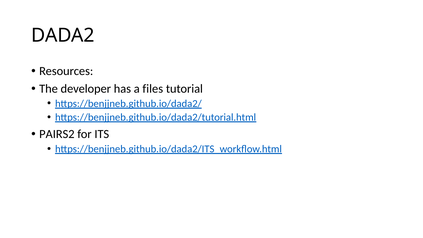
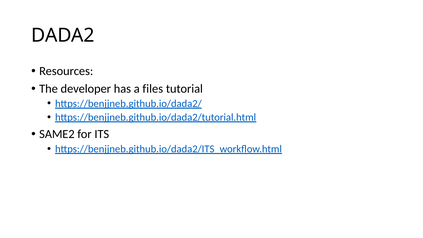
PAIRS2: PAIRS2 -> SAME2
